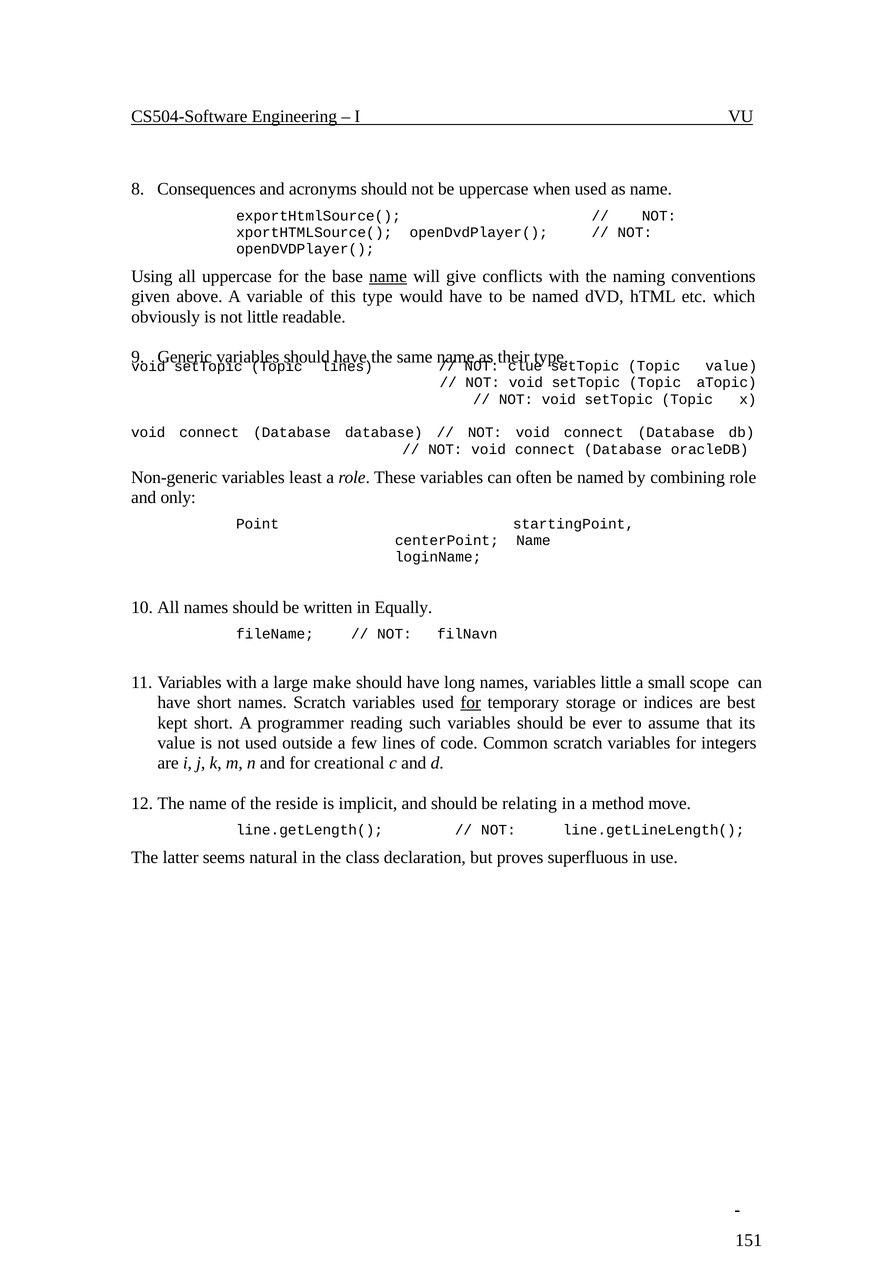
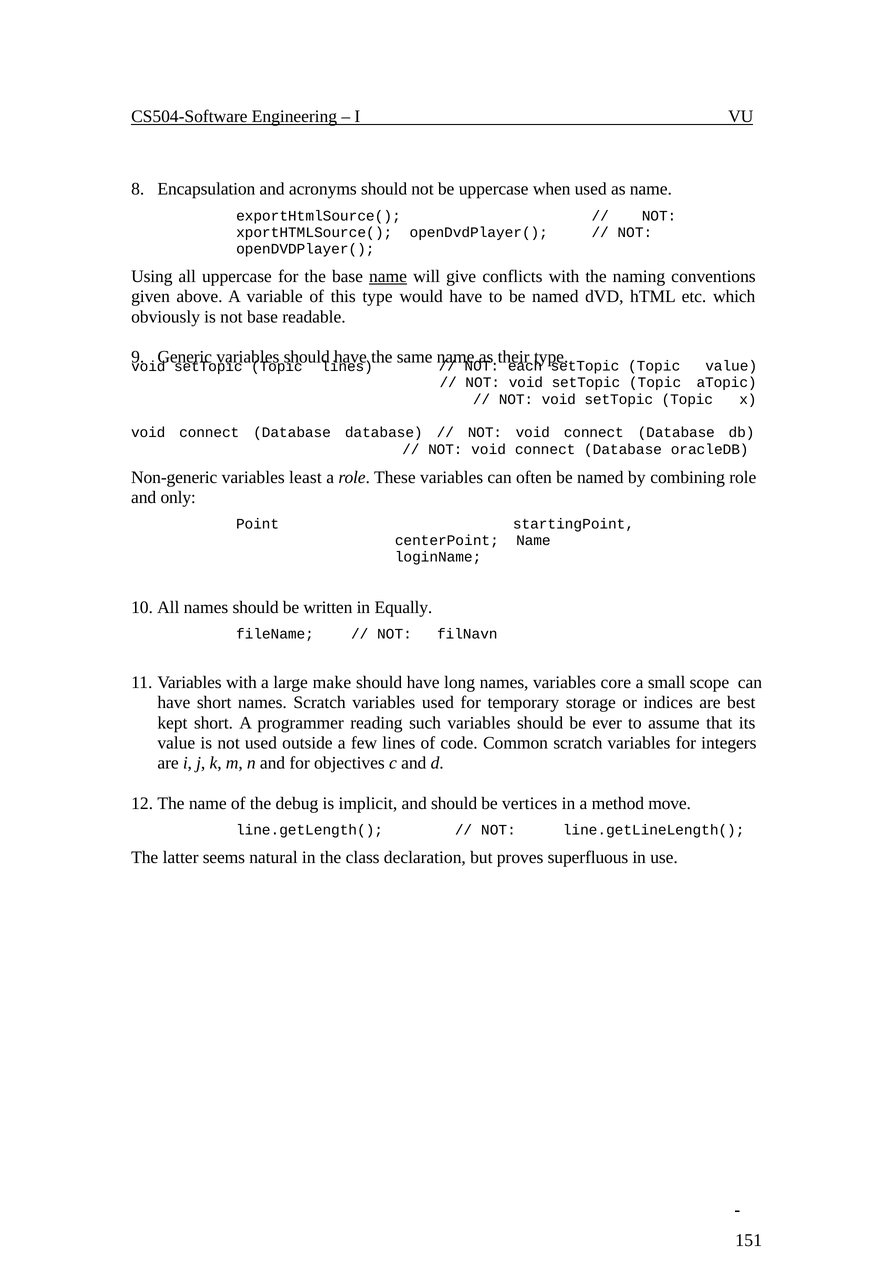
Consequences: Consequences -> Encapsulation
not little: little -> base
clue: clue -> each
variables little: little -> core
for at (471, 703) underline: present -> none
creational: creational -> objectives
reside: reside -> debug
relating: relating -> vertices
